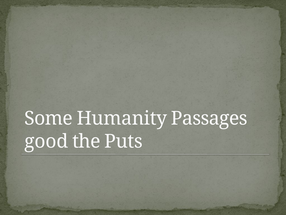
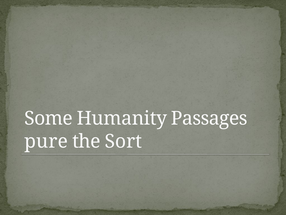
good: good -> pure
Puts: Puts -> Sort
